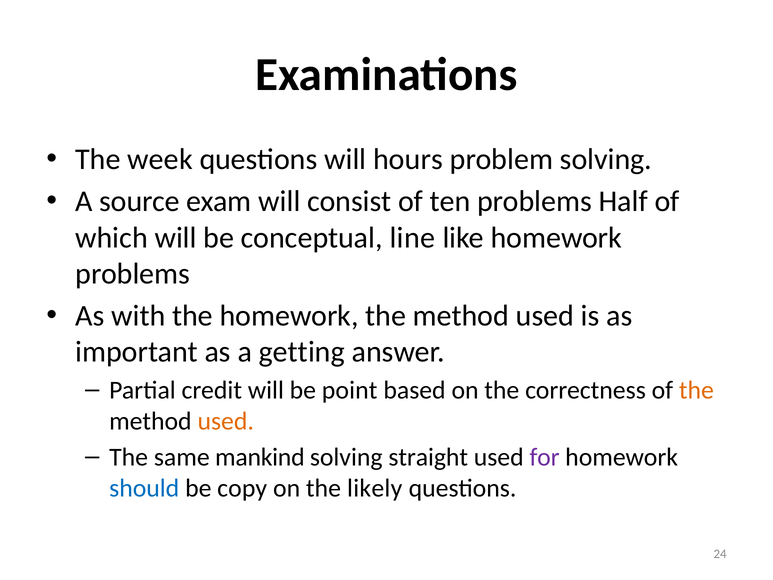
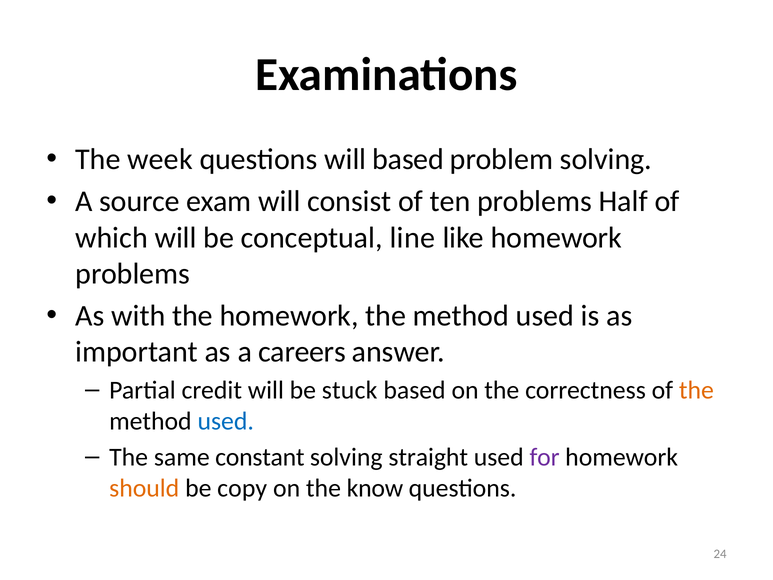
will hours: hours -> based
getting: getting -> careers
point: point -> stuck
used at (226, 421) colour: orange -> blue
mankind: mankind -> constant
should colour: blue -> orange
likely: likely -> know
